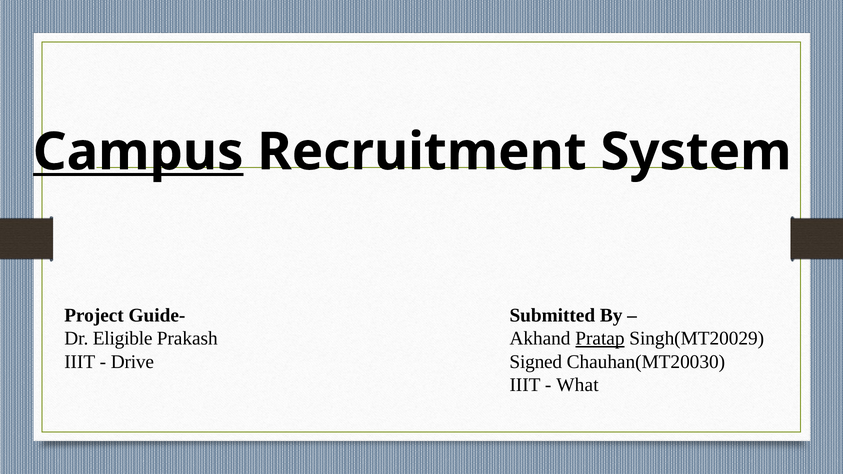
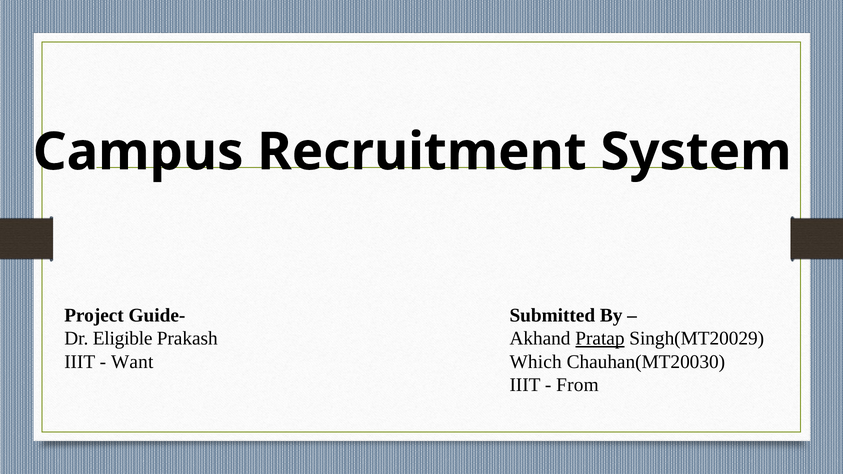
Campus underline: present -> none
Drive: Drive -> Want
Signed: Signed -> Which
What: What -> From
